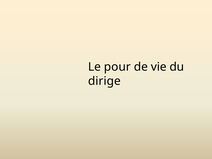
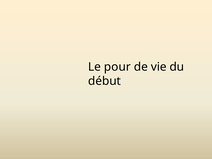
dirige: dirige -> début
